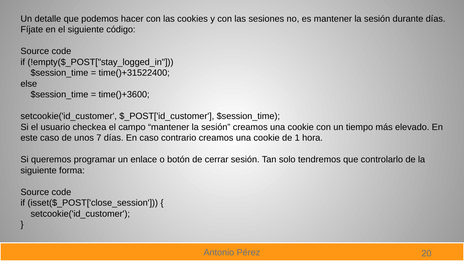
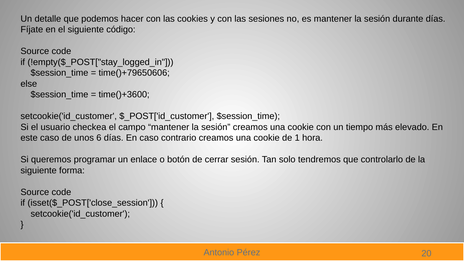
time()+31522400: time()+31522400 -> time()+79650606
7: 7 -> 6
